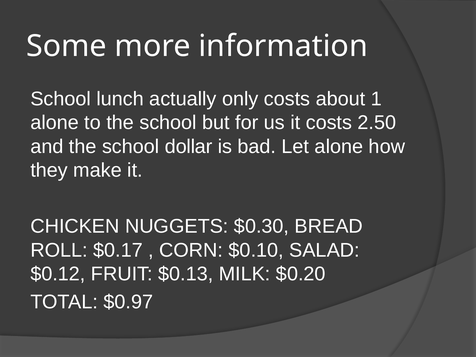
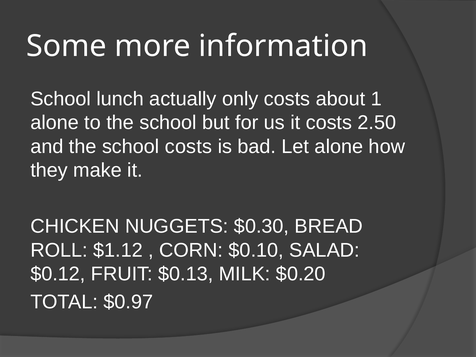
school dollar: dollar -> costs
$0.17: $0.17 -> $1.12
